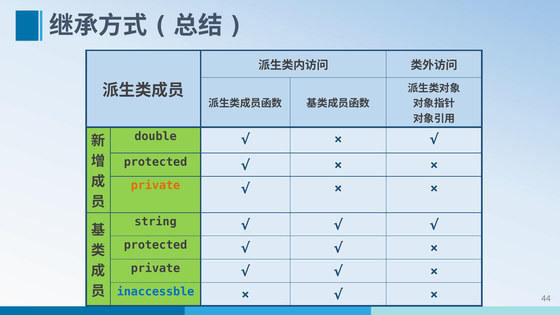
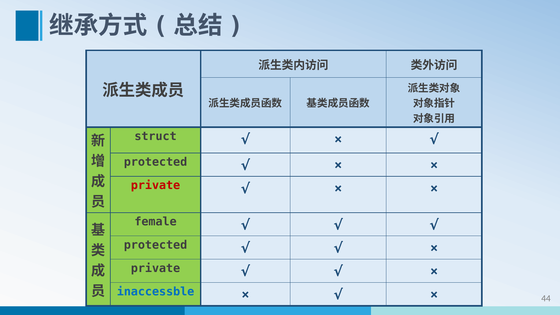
double: double -> struct
private at (156, 185) colour: orange -> red
string: string -> female
